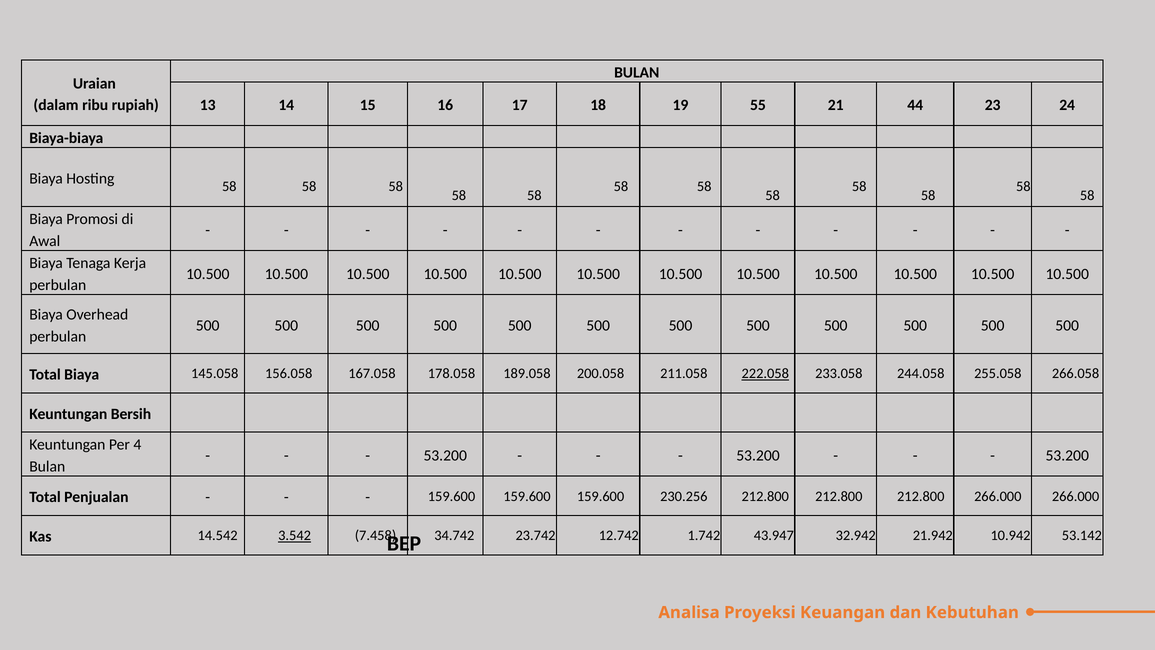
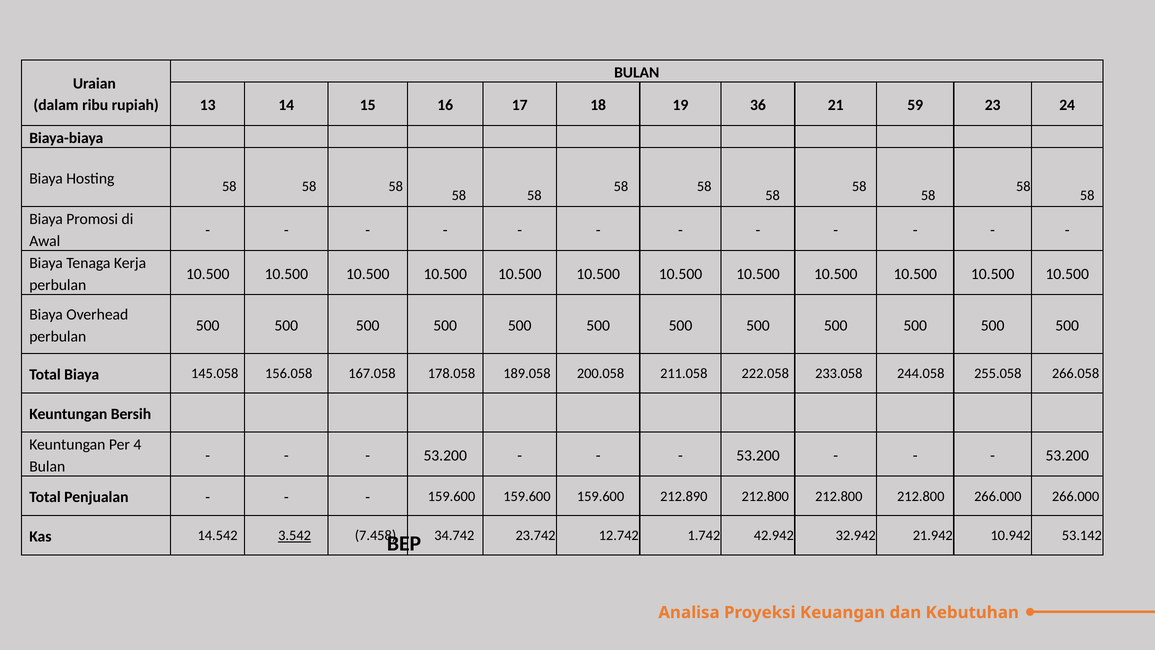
55: 55 -> 36
44: 44 -> 59
222.058 underline: present -> none
230.256: 230.256 -> 212.890
43.947: 43.947 -> 42.942
